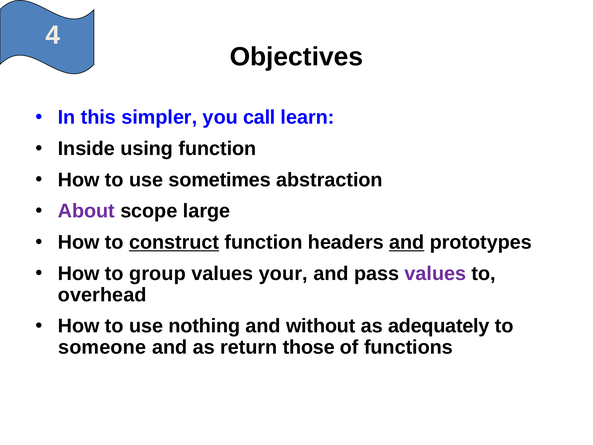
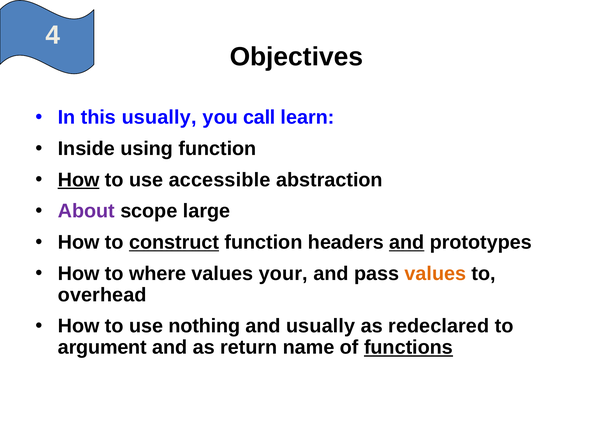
this simpler: simpler -> usually
How at (79, 180) underline: none -> present
sometimes: sometimes -> accessible
group: group -> where
values at (435, 273) colour: purple -> orange
and without: without -> usually
adequately: adequately -> redeclared
someone: someone -> argument
those: those -> name
functions underline: none -> present
